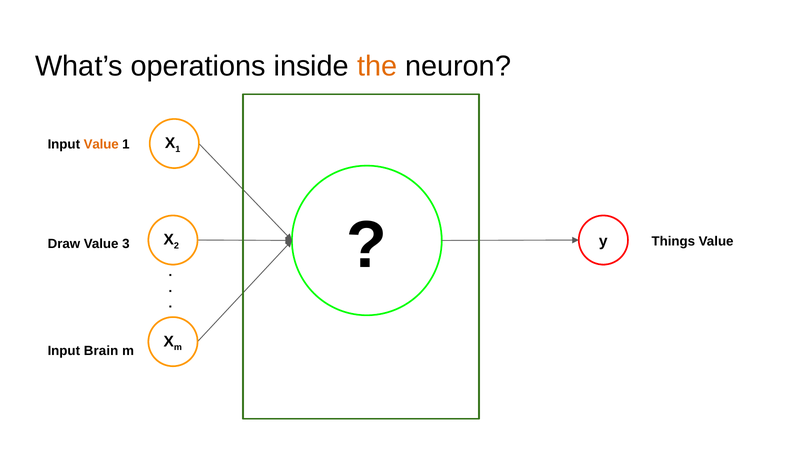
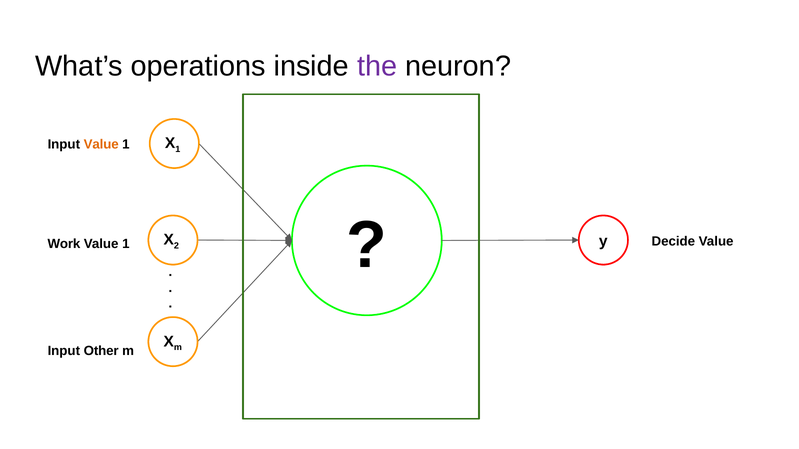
the colour: orange -> purple
Things: Things -> Decide
Draw: Draw -> Work
3 at (126, 244): 3 -> 1
Brain: Brain -> Other
